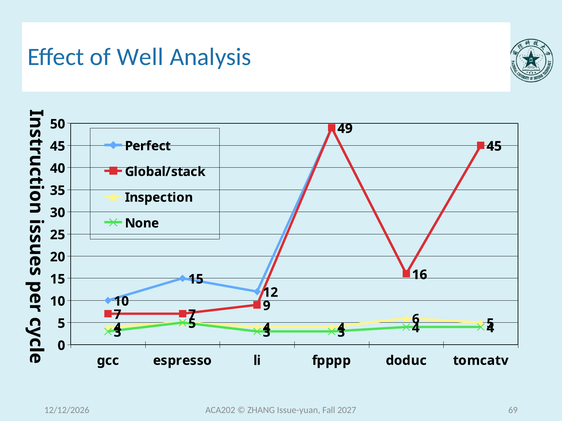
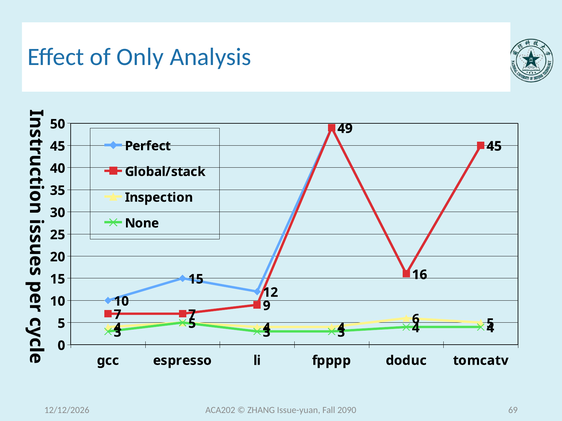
Well: Well -> Only
2027: 2027 -> 2090
